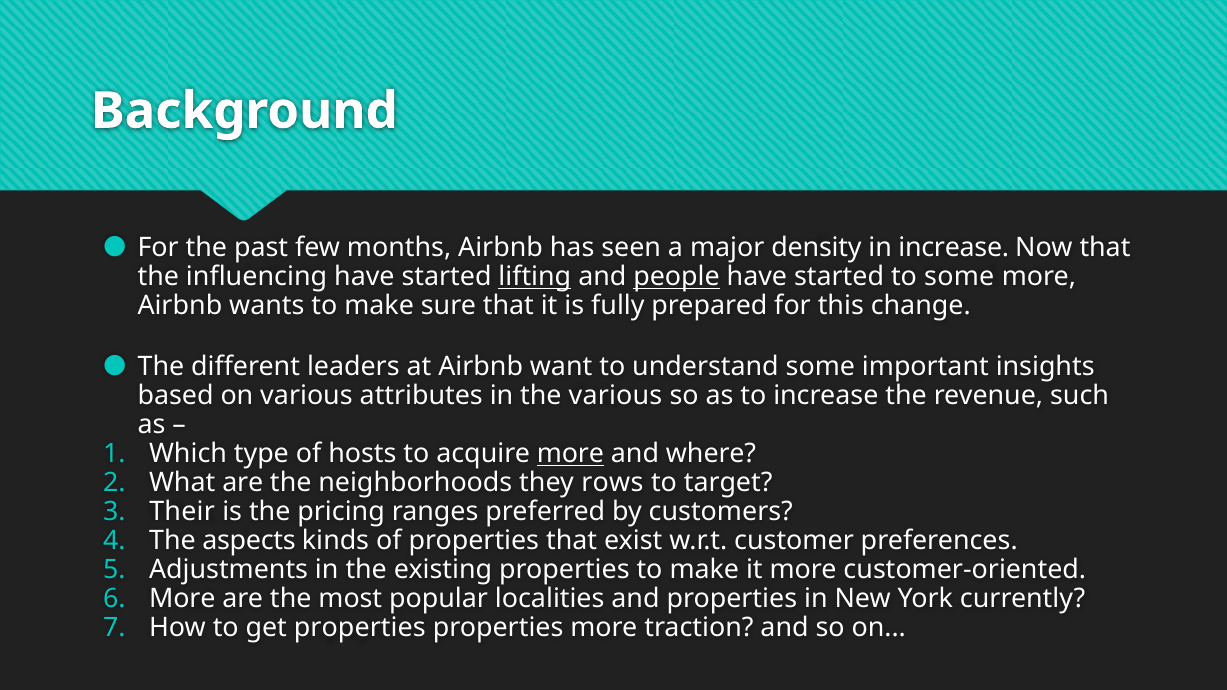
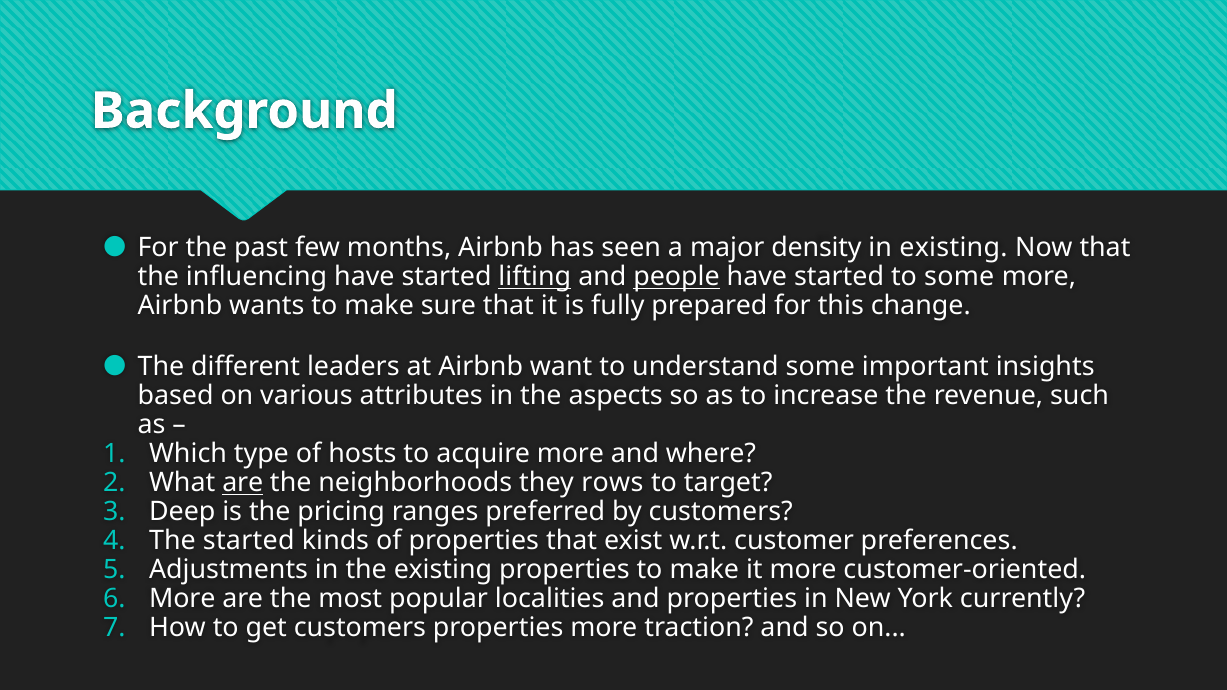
in increase: increase -> existing
the various: various -> aspects
more at (570, 454) underline: present -> none
are at (243, 483) underline: none -> present
Their: Their -> Deep
The aspects: aspects -> started
get properties: properties -> customers
